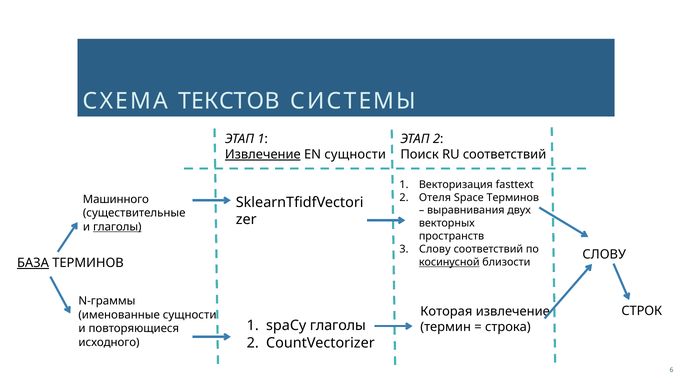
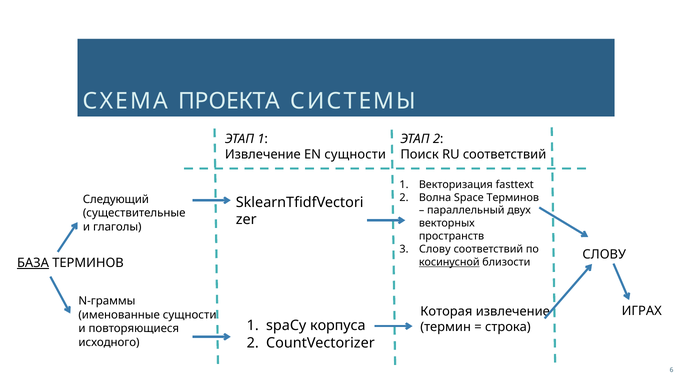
ТЕКСТОВ: ТЕКСТОВ -> ПРОЕКТА
Извлечение at (263, 154) underline: present -> none
Отеля: Отеля -> Волна
Машинного: Машинного -> Следующий
выравнивания: выравнивания -> параллельный
глаголы at (117, 227) underline: present -> none
СТРОК: СТРОК -> ИГРАХ
spaCy глаголы: глаголы -> корпуса
